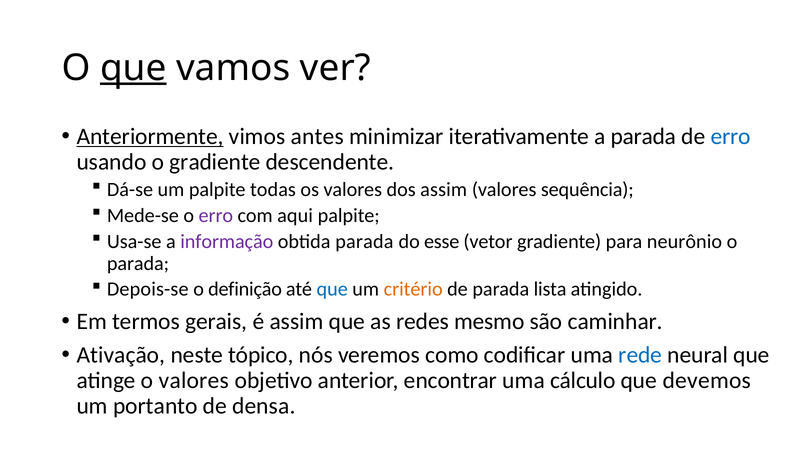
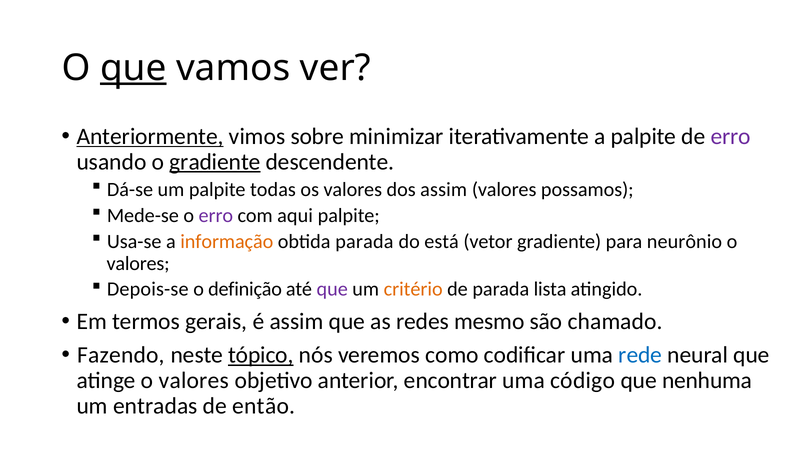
antes: antes -> sobre
a parada: parada -> palpite
erro at (731, 136) colour: blue -> purple
gradiente at (215, 162) underline: none -> present
sequência: sequência -> possamos
informação colour: purple -> orange
esse: esse -> está
parada at (138, 263): parada -> valores
que at (332, 289) colour: blue -> purple
caminhar: caminhar -> chamado
Ativação: Ativação -> Fazendo
tópico underline: none -> present
cálculo: cálculo -> código
devemos: devemos -> nenhuma
portanto: portanto -> entradas
densa: densa -> então
